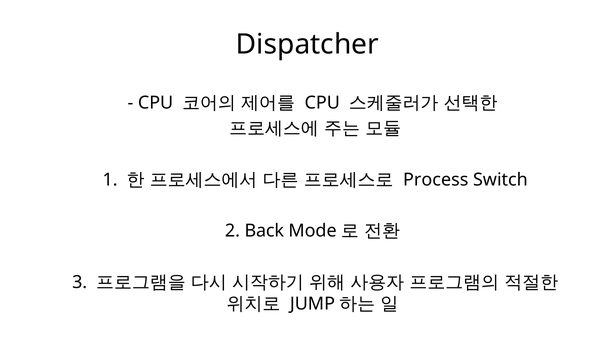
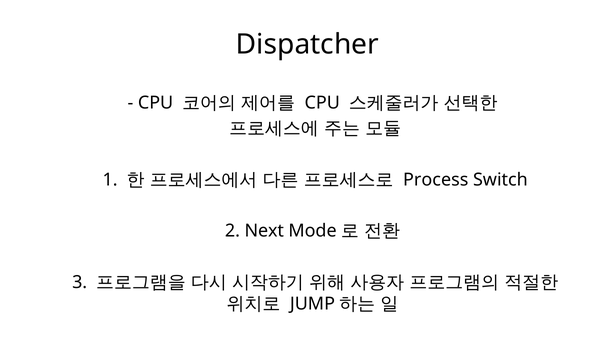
Back: Back -> Next
